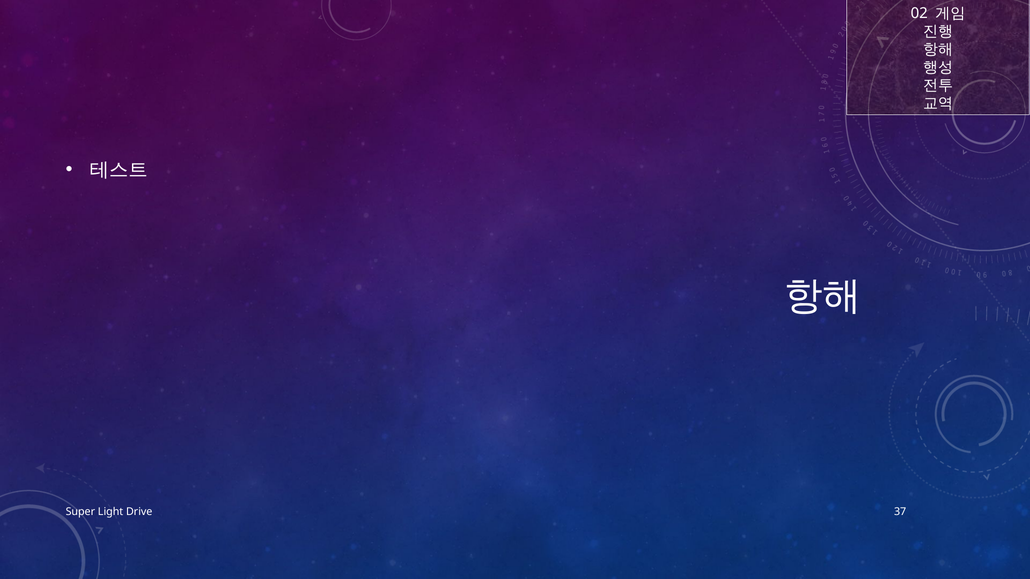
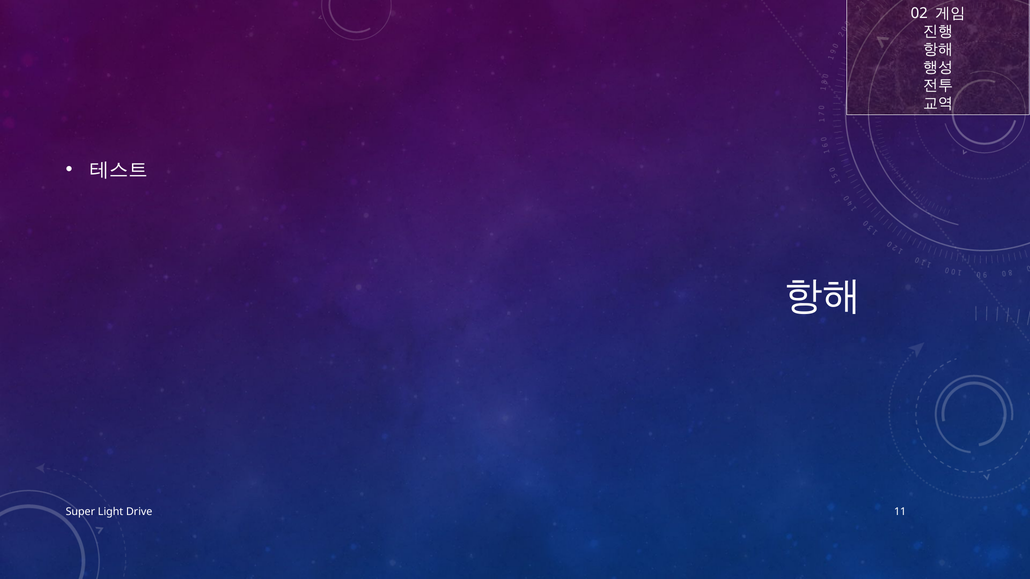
37: 37 -> 11
